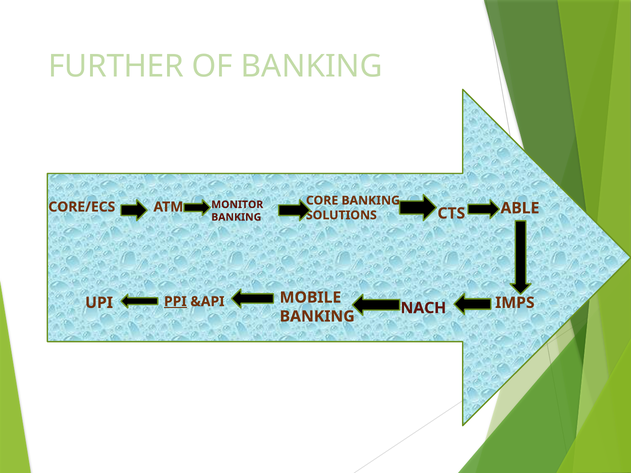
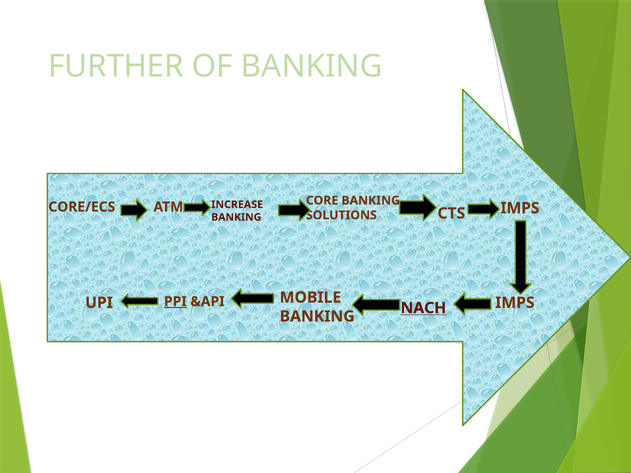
MONITOR: MONITOR -> INCREASE
CTS ABLE: ABLE -> IMPS
NACH underline: none -> present
